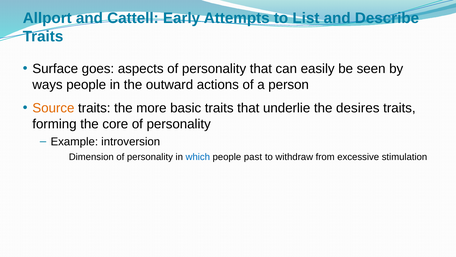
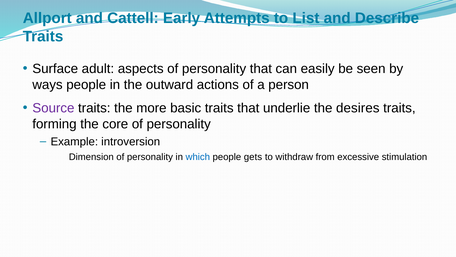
goes: goes -> adult
Source colour: orange -> purple
past: past -> gets
